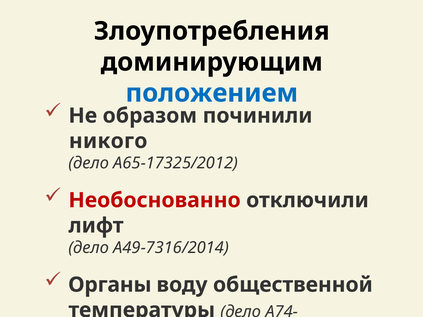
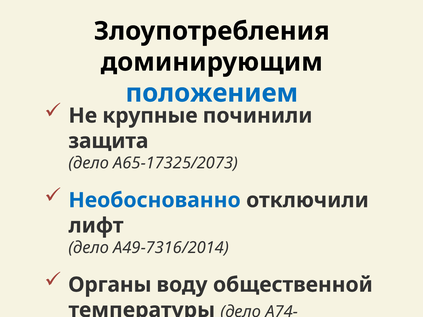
образом: образом -> крупные
никого: никого -> защита
А65-17325/2012: А65-17325/2012 -> А65-17325/2073
Необоснованно colour: red -> blue
